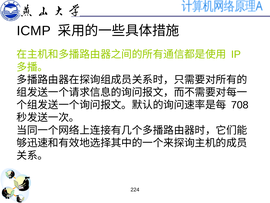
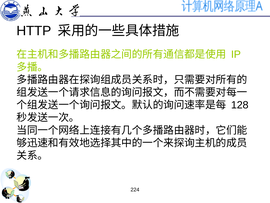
ICMP: ICMP -> HTTP
708: 708 -> 128
